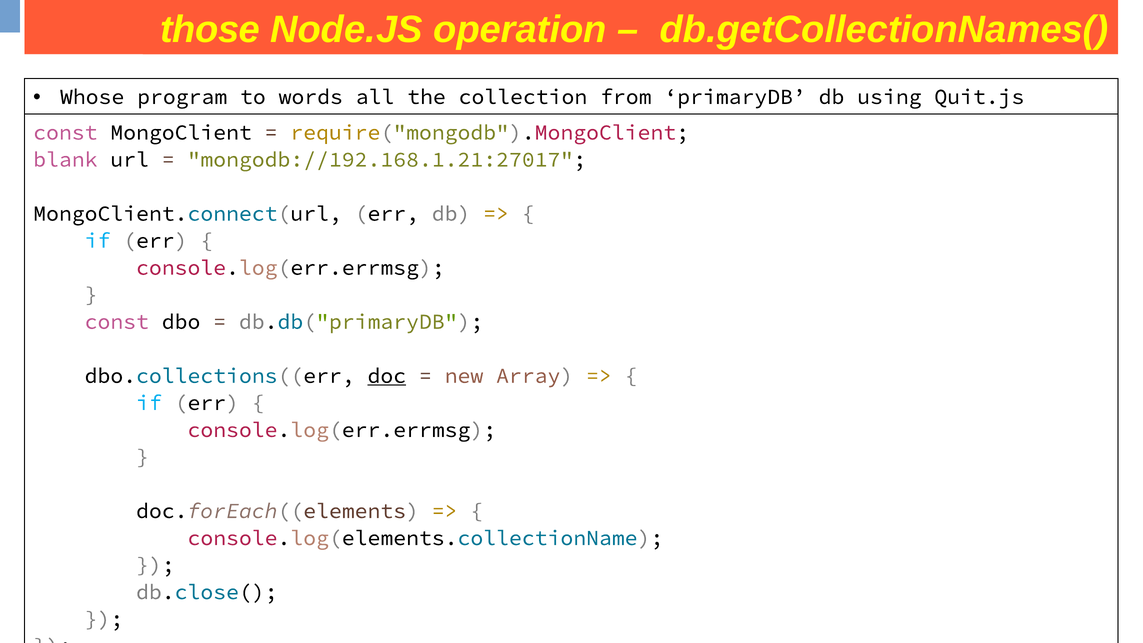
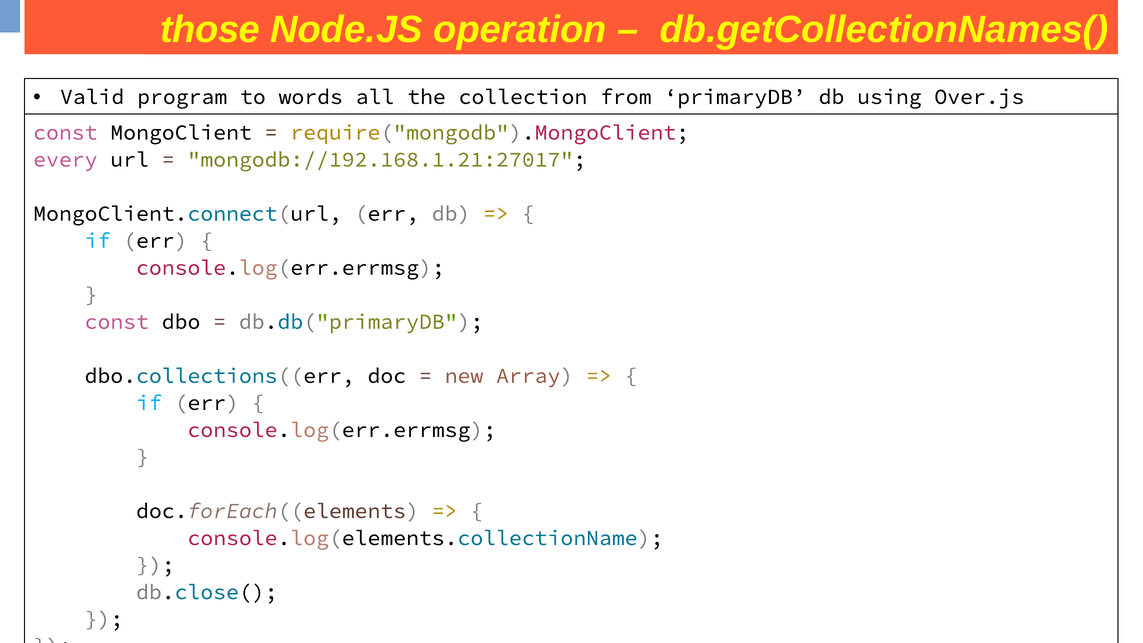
Whose: Whose -> Valid
Quit.js: Quit.js -> Over.js
blank: blank -> every
doc underline: present -> none
